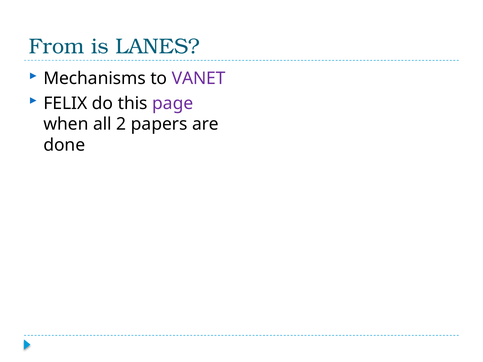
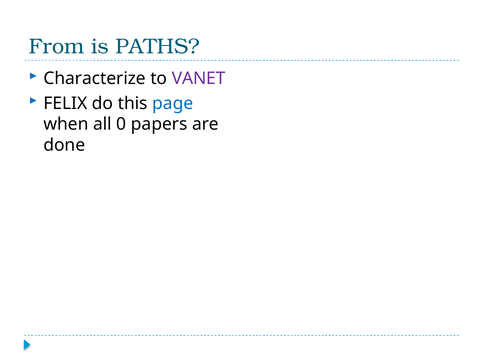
LANES: LANES -> PATHS
Mechanisms: Mechanisms -> Characterize
page colour: purple -> blue
2: 2 -> 0
